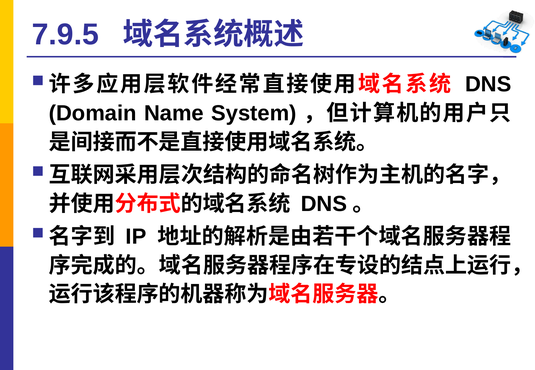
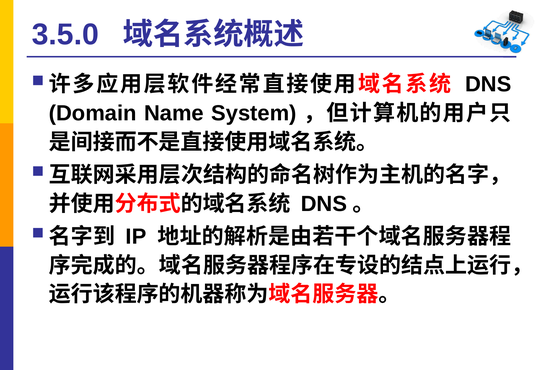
7.9.5: 7.9.5 -> 3.5.0
